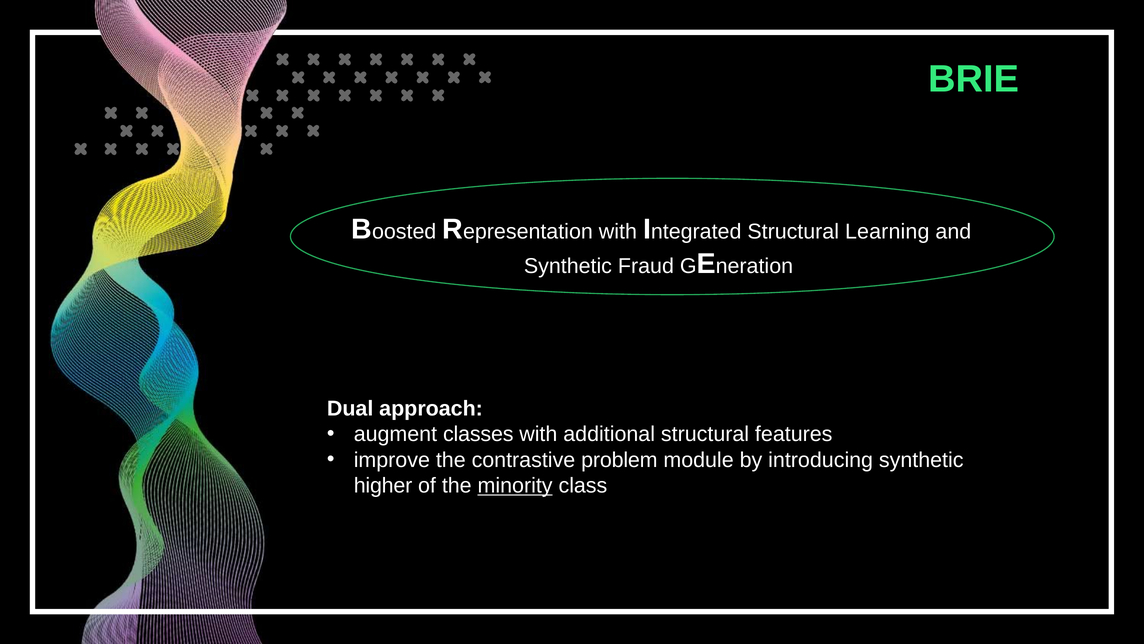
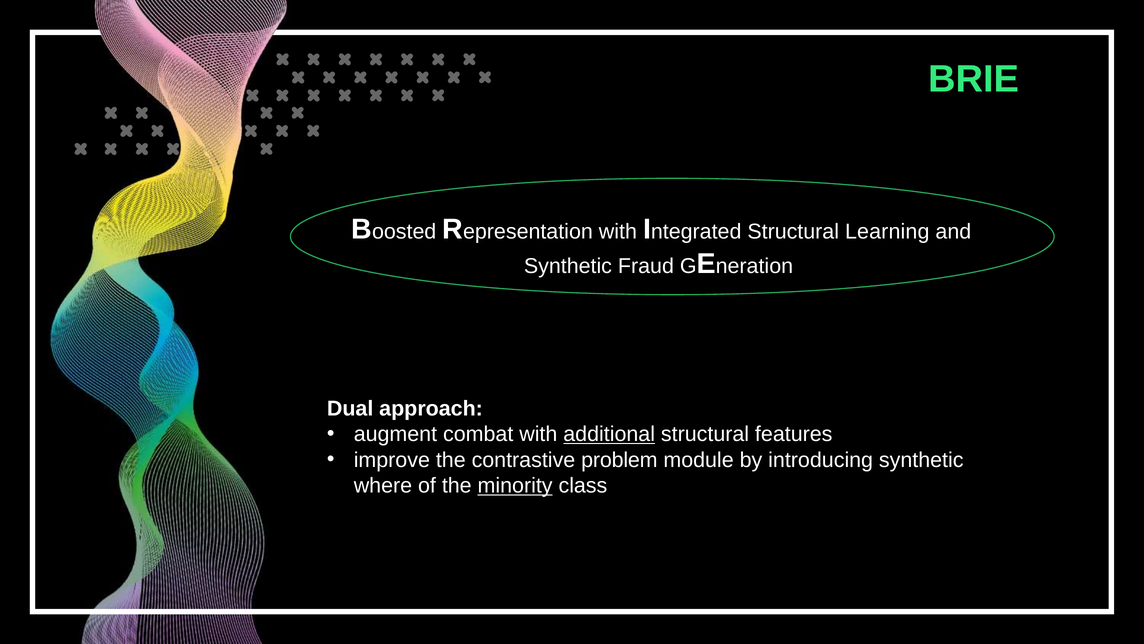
classes: classes -> combat
additional underline: none -> present
higher: higher -> where
